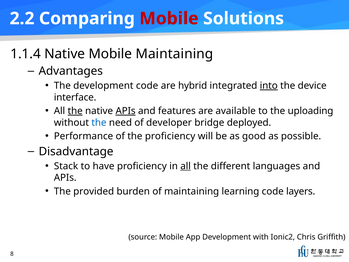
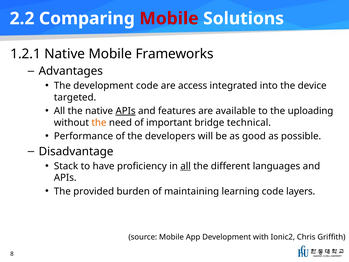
1.1.4: 1.1.4 -> 1.2.1
Mobile Maintaining: Maintaining -> Frameworks
hybrid: hybrid -> access
into underline: present -> none
interface: interface -> targeted
the at (75, 111) underline: present -> none
the at (99, 123) colour: blue -> orange
developer: developer -> important
deployed: deployed -> technical
the proficiency: proficiency -> developers
